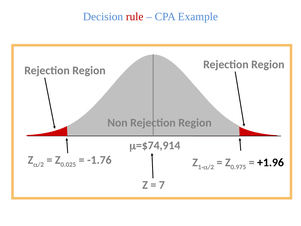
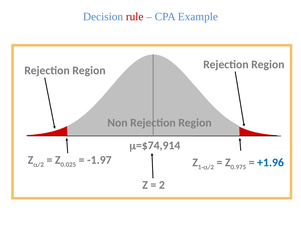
-1.76: -1.76 -> -1.97
+1.96 colour: black -> blue
7: 7 -> 2
